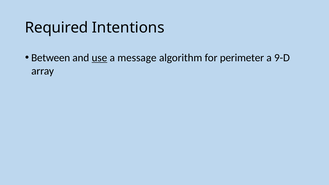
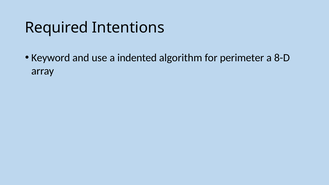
Between: Between -> Keyword
use underline: present -> none
message: message -> indented
9-D: 9-D -> 8-D
